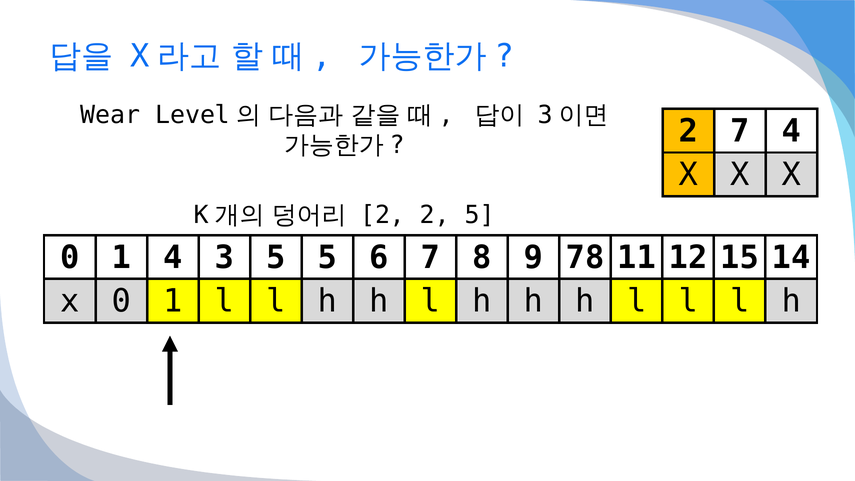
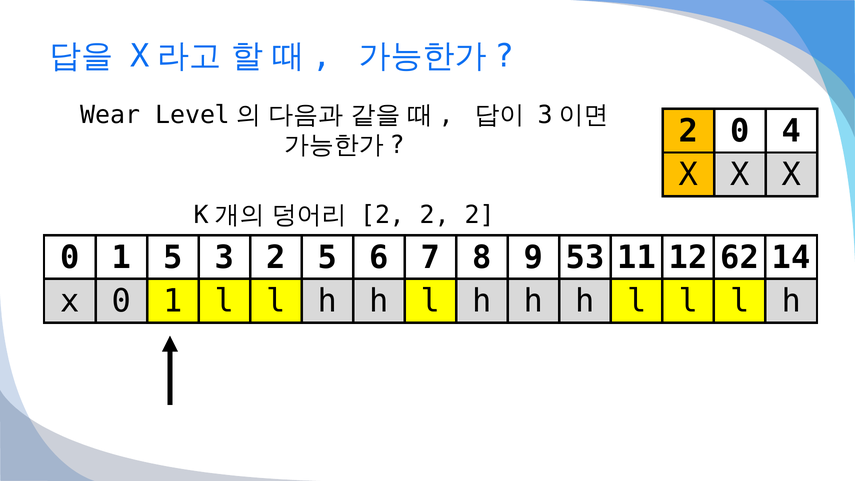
2 7: 7 -> 0
5 at (480, 215): 5 -> 2
1 4: 4 -> 5
3 5: 5 -> 2
78: 78 -> 53
15: 15 -> 62
